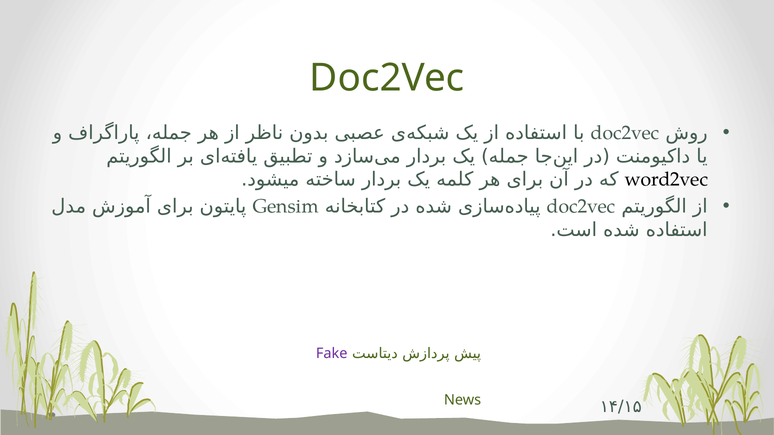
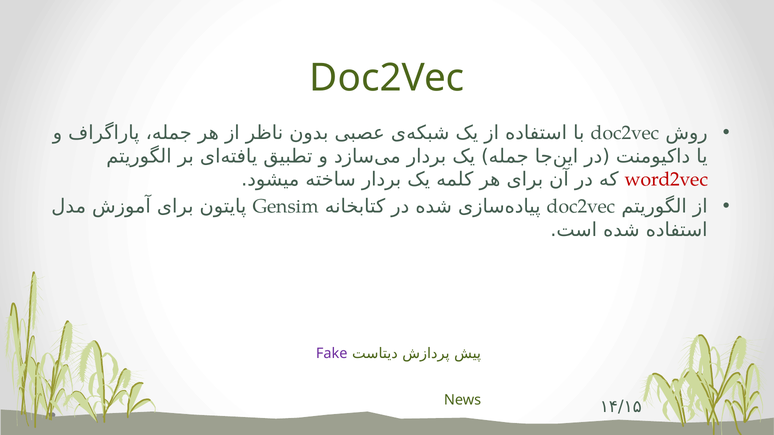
word2vec colour: black -> red
